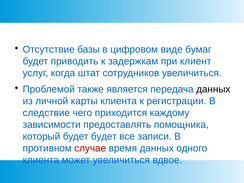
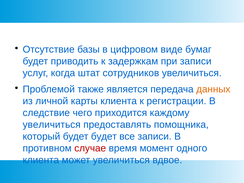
при клиент: клиент -> записи
данных at (213, 89) colour: black -> orange
зависимости at (52, 125): зависимости -> увеличиться
время данных: данных -> момент
